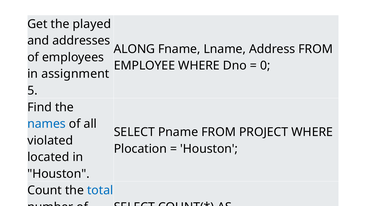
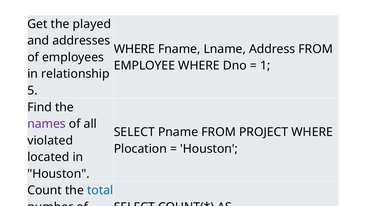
ALONG at (134, 49): ALONG -> WHERE
0: 0 -> 1
assignment: assignment -> relationship
names colour: blue -> purple
